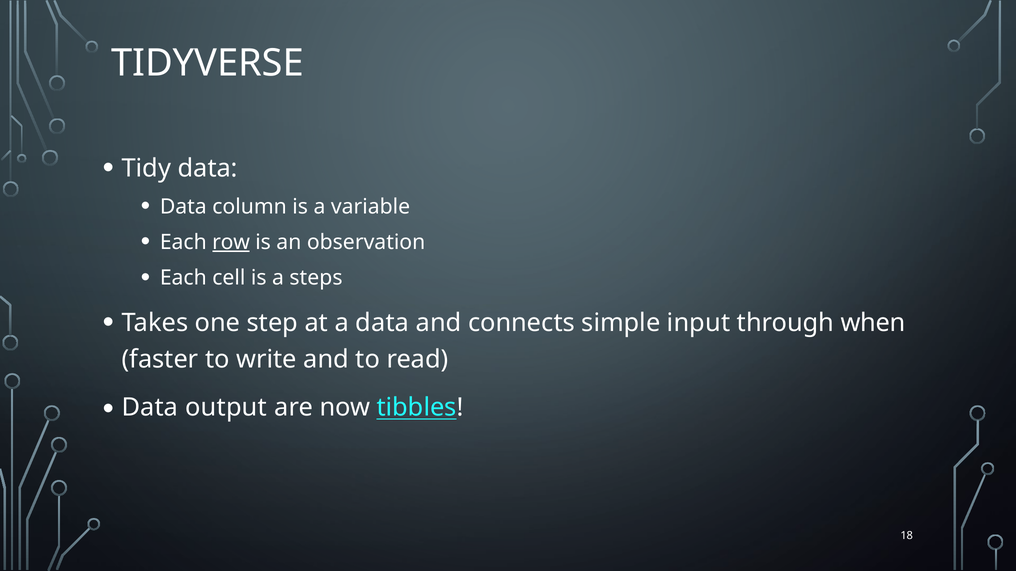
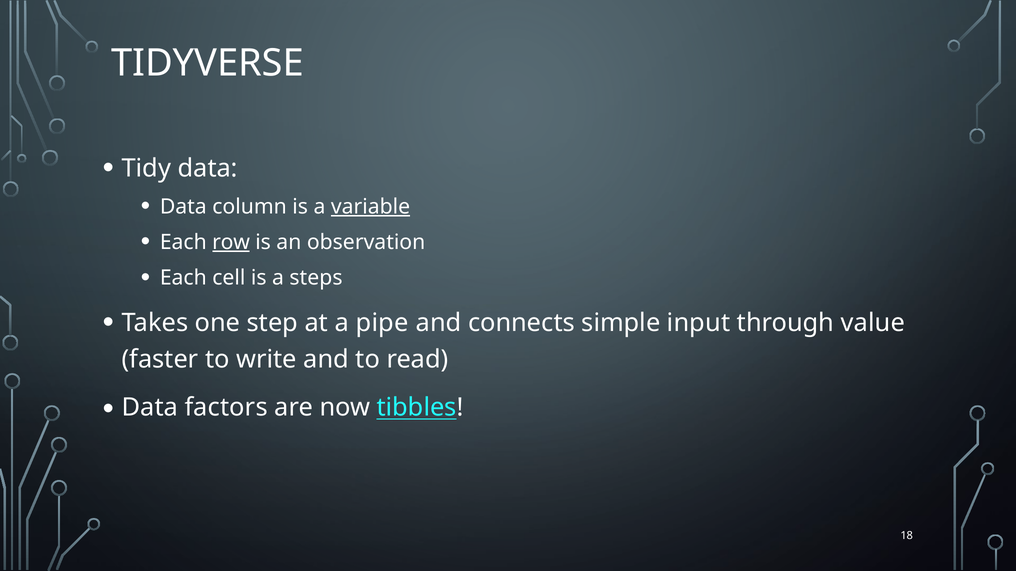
variable underline: none -> present
a data: data -> pipe
when: when -> value
output: output -> factors
